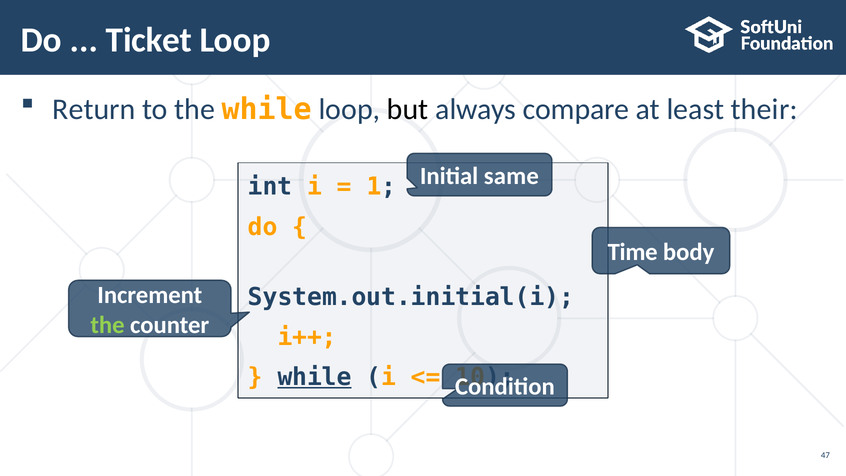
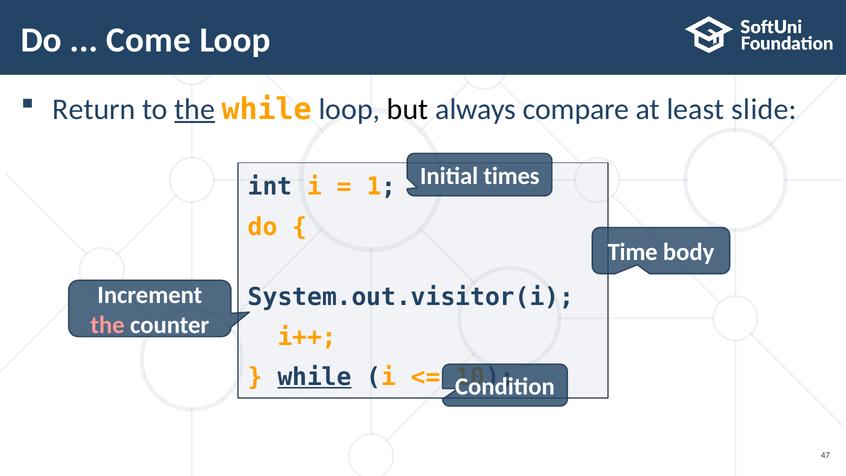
Ticket: Ticket -> Come
the at (195, 109) underline: none -> present
their: their -> slide
same: same -> times
System.out.initial(i: System.out.initial(i -> System.out.visitor(i
the at (107, 325) colour: light green -> pink
